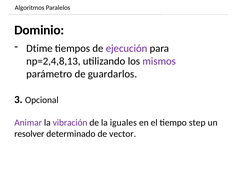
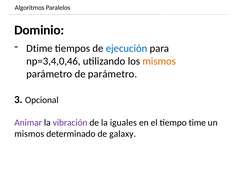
ejecución colour: purple -> blue
np=2,4,8,13: np=2,4,8,13 -> np=3,4,0,46
mismos at (159, 61) colour: purple -> orange
de guardarlos: guardarlos -> parámetro
step: step -> time
resolver at (29, 134): resolver -> mismos
de vector: vector -> galaxy
